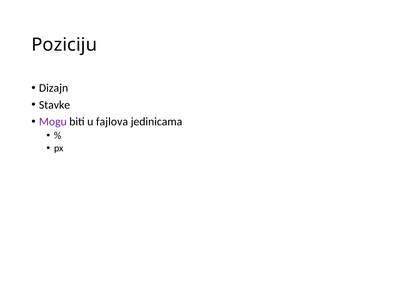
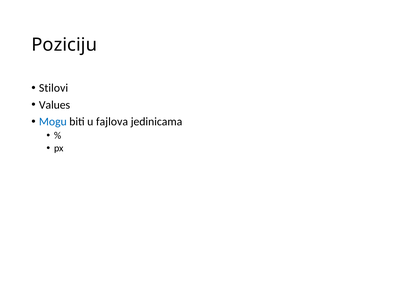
Dizajn: Dizajn -> Stilovi
Stavke: Stavke -> Values
Mogu colour: purple -> blue
